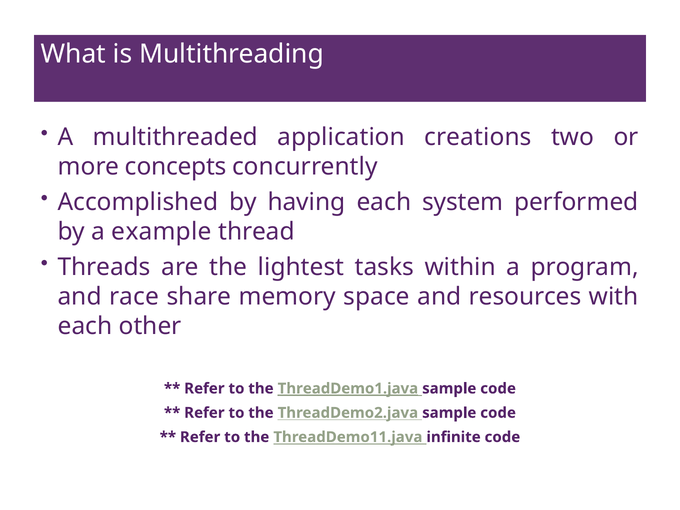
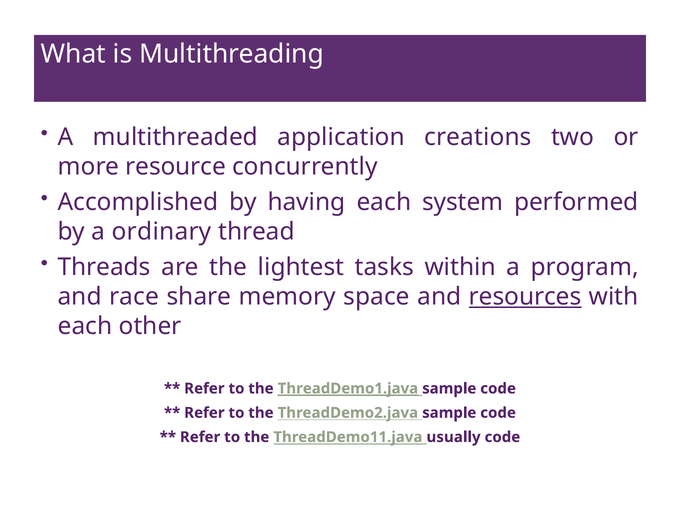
concepts: concepts -> resource
example: example -> ordinary
resources underline: none -> present
infinite: infinite -> usually
